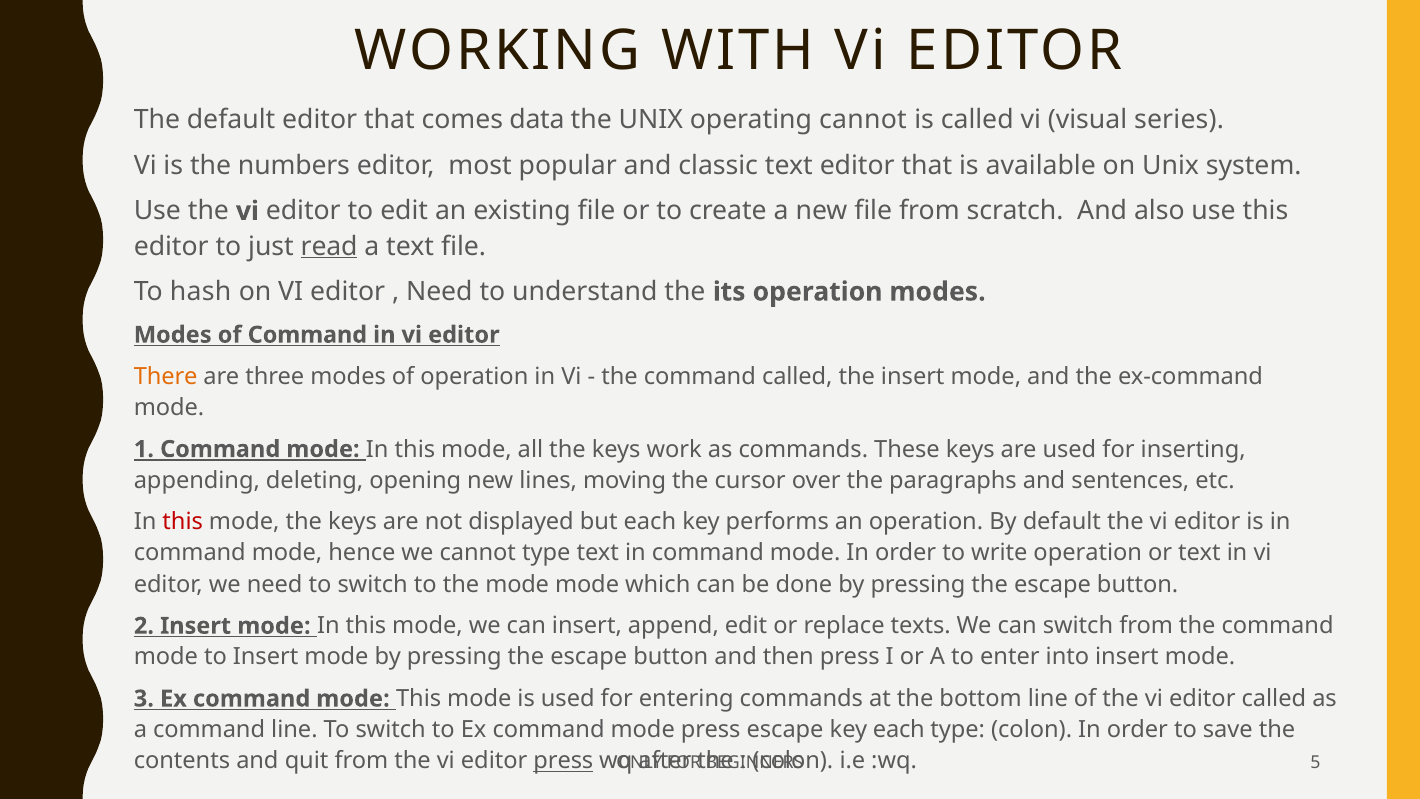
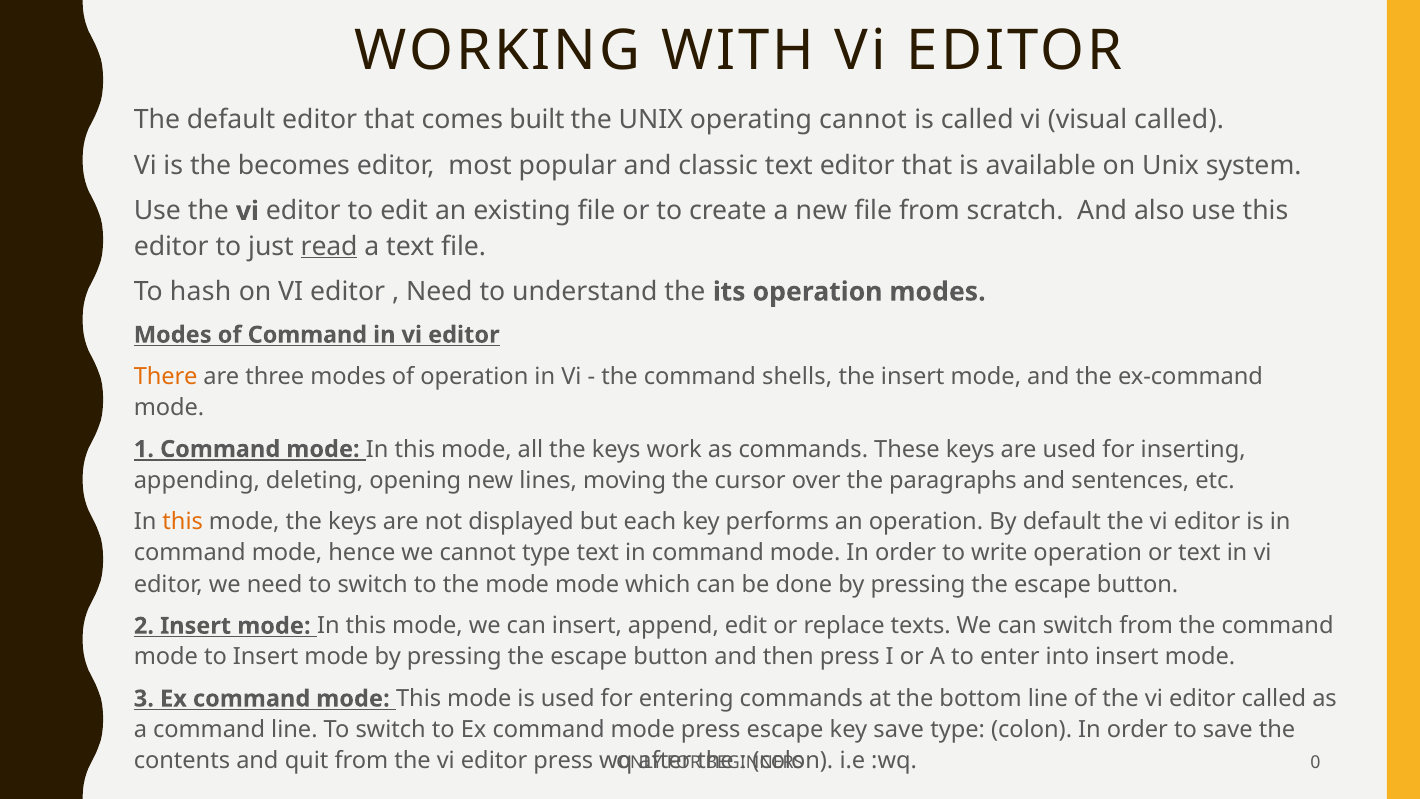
data: data -> built
visual series: series -> called
numbers: numbers -> becomes
command called: called -> shells
this at (183, 522) colour: red -> orange
key each: each -> save
press at (563, 761) underline: present -> none
5: 5 -> 0
